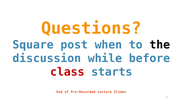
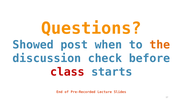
Square: Square -> Showed
the colour: black -> orange
while: while -> check
